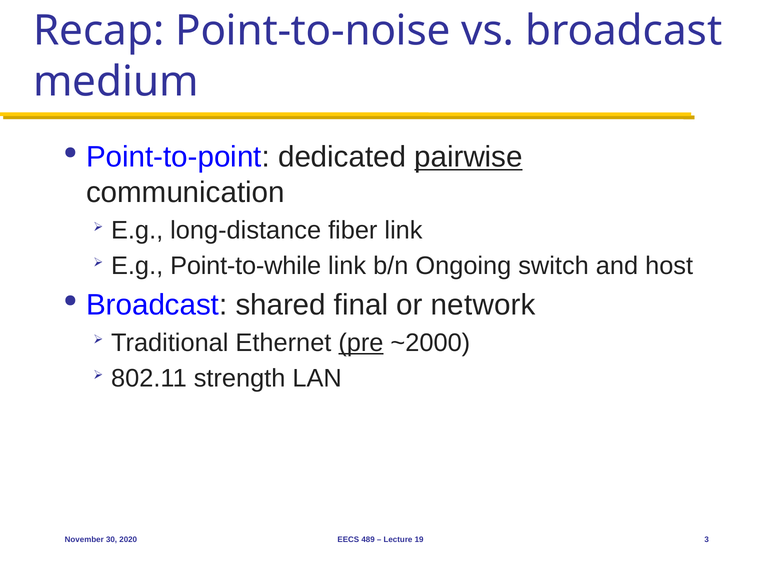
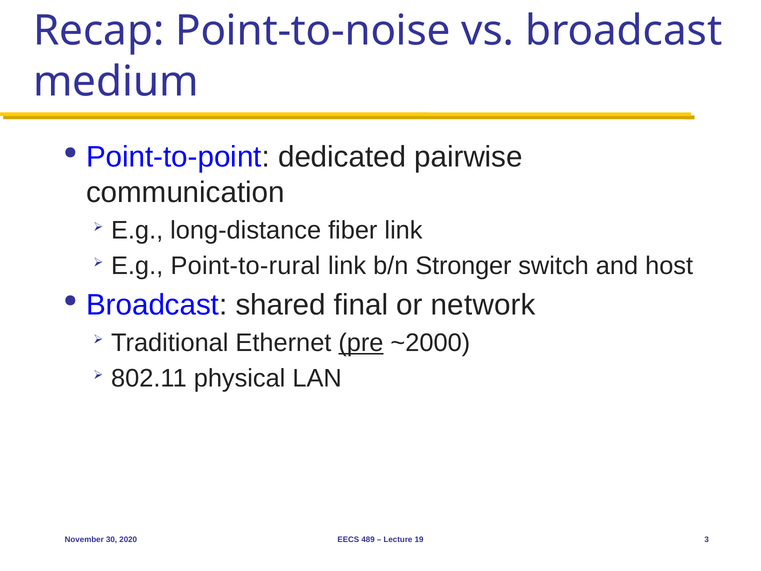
pairwise underline: present -> none
Point-to-while: Point-to-while -> Point-to-rural
Ongoing: Ongoing -> Stronger
strength: strength -> physical
